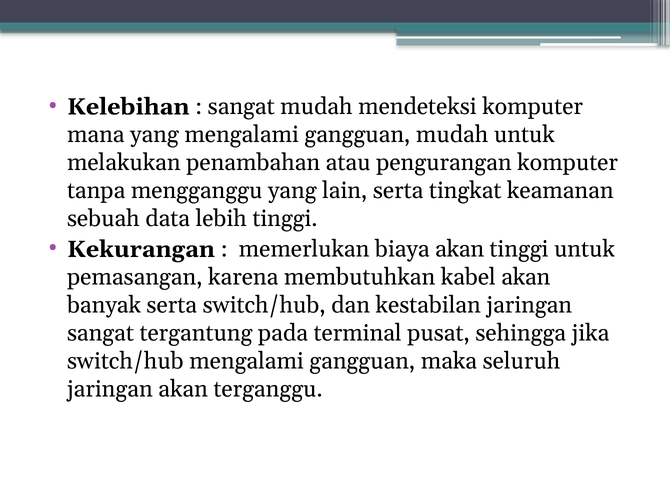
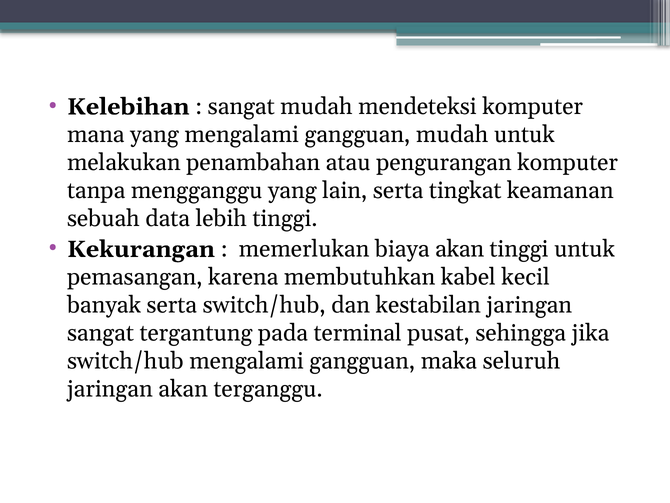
kabel akan: akan -> kecil
